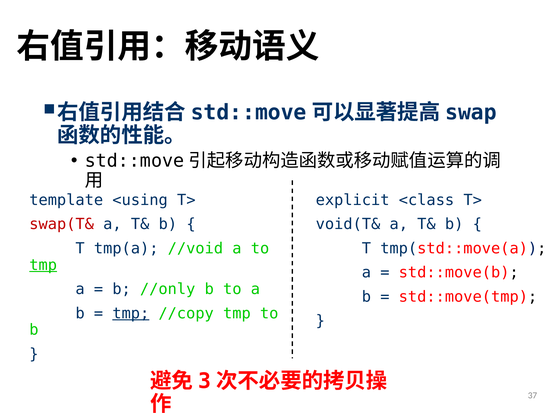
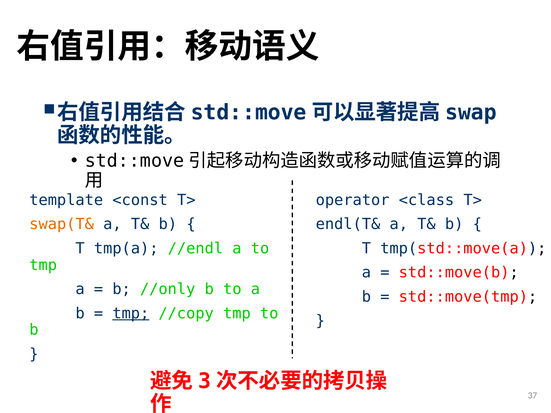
<using: <using -> <const
explicit: explicit -> operator
swap(T& colour: red -> orange
void(T&: void(T& -> endl(T&
//void: //void -> //endl
tmp at (43, 265) underline: present -> none
